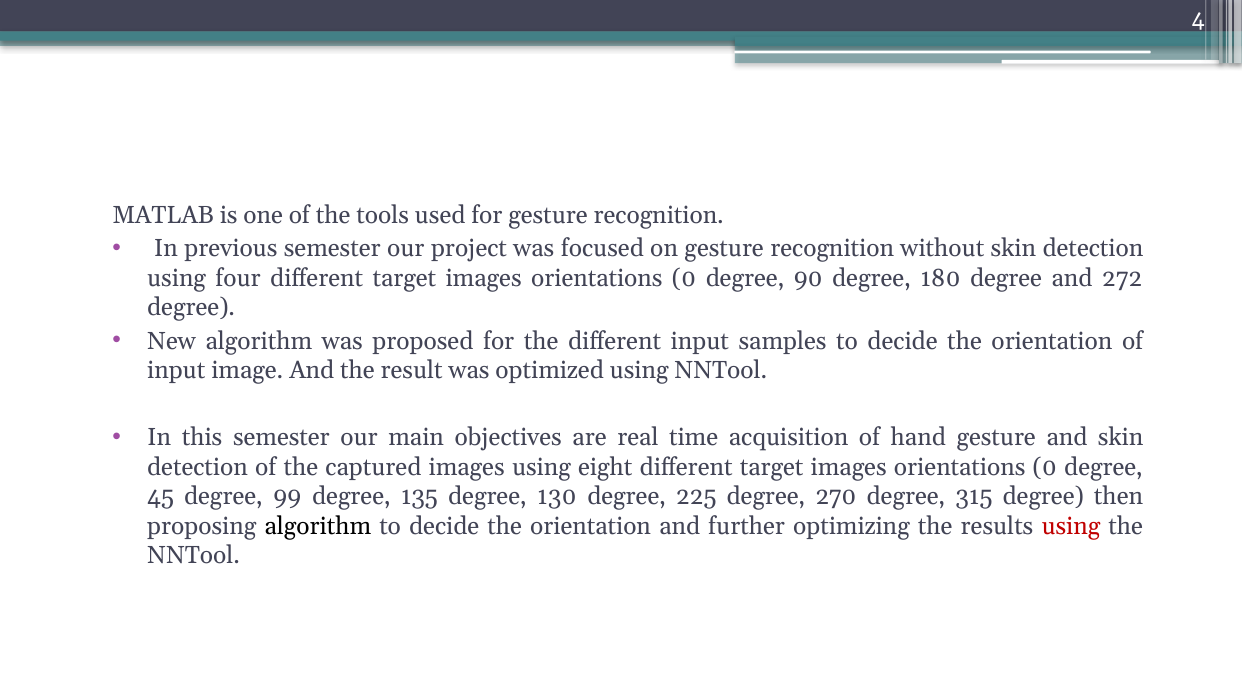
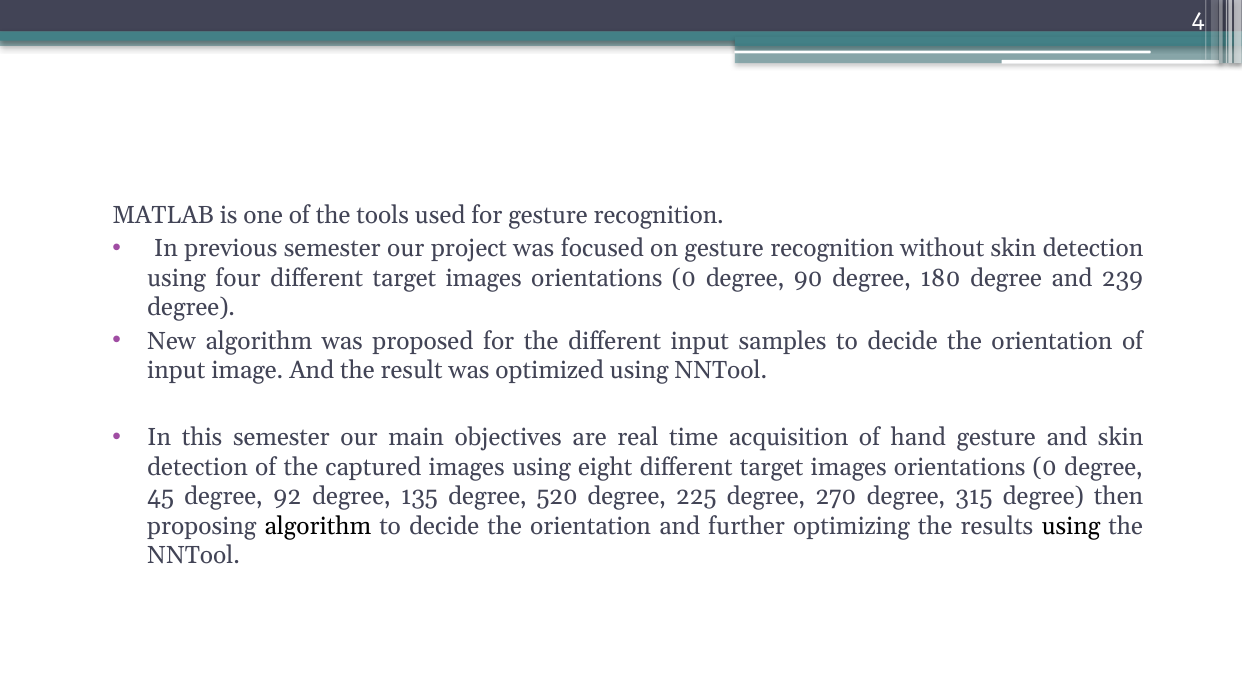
272: 272 -> 239
99: 99 -> 92
130: 130 -> 520
using at (1071, 526) colour: red -> black
